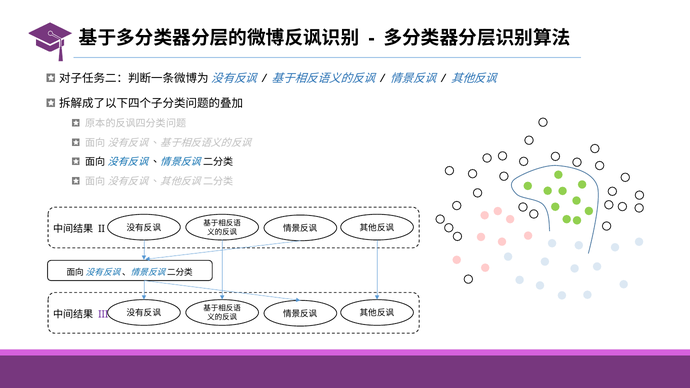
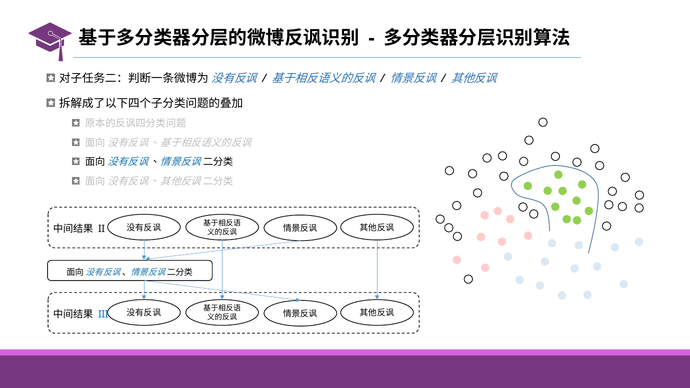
III colour: purple -> blue
